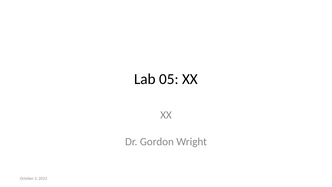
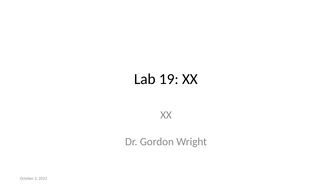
05: 05 -> 19
